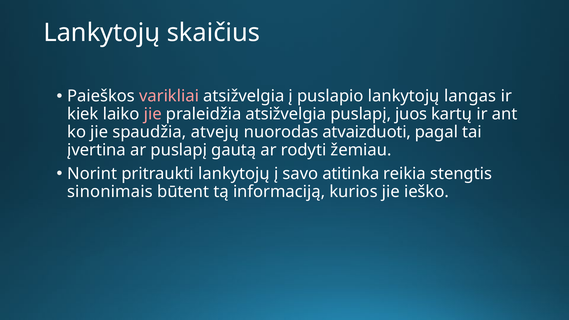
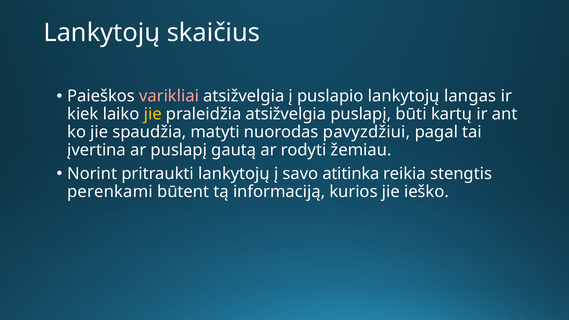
jie at (153, 114) colour: pink -> yellow
juos: juos -> būti
atvejų: atvejų -> matyti
atvaizduoti: atvaizduoti -> pavyzdžiui
sinonimais: sinonimais -> perenkami
